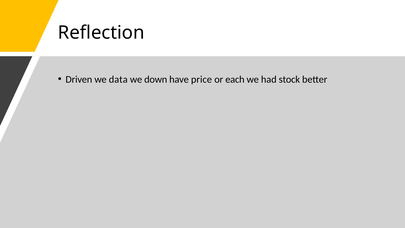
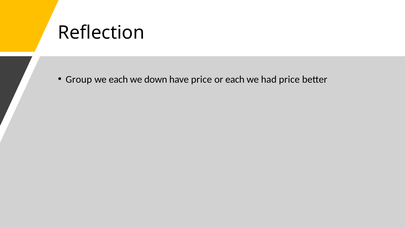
Driven: Driven -> Group
we data: data -> each
had stock: stock -> price
